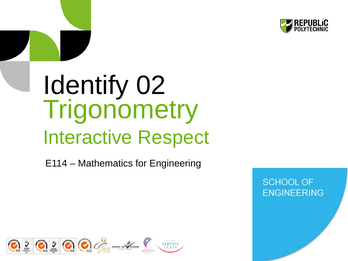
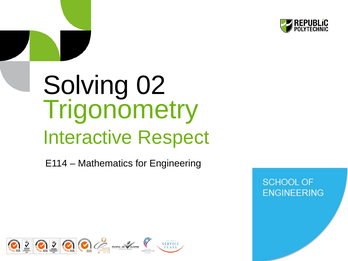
Identify: Identify -> Solving
